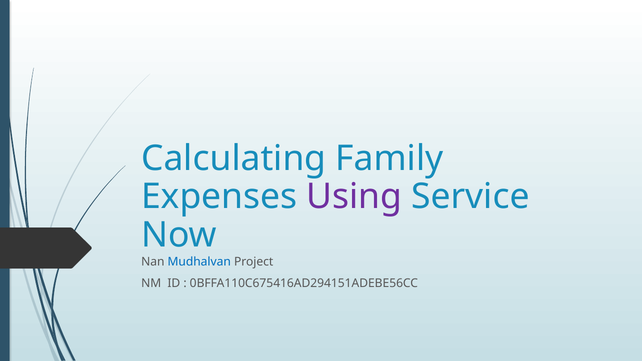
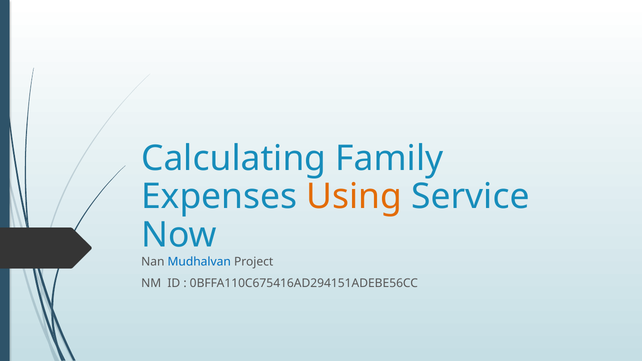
Using colour: purple -> orange
